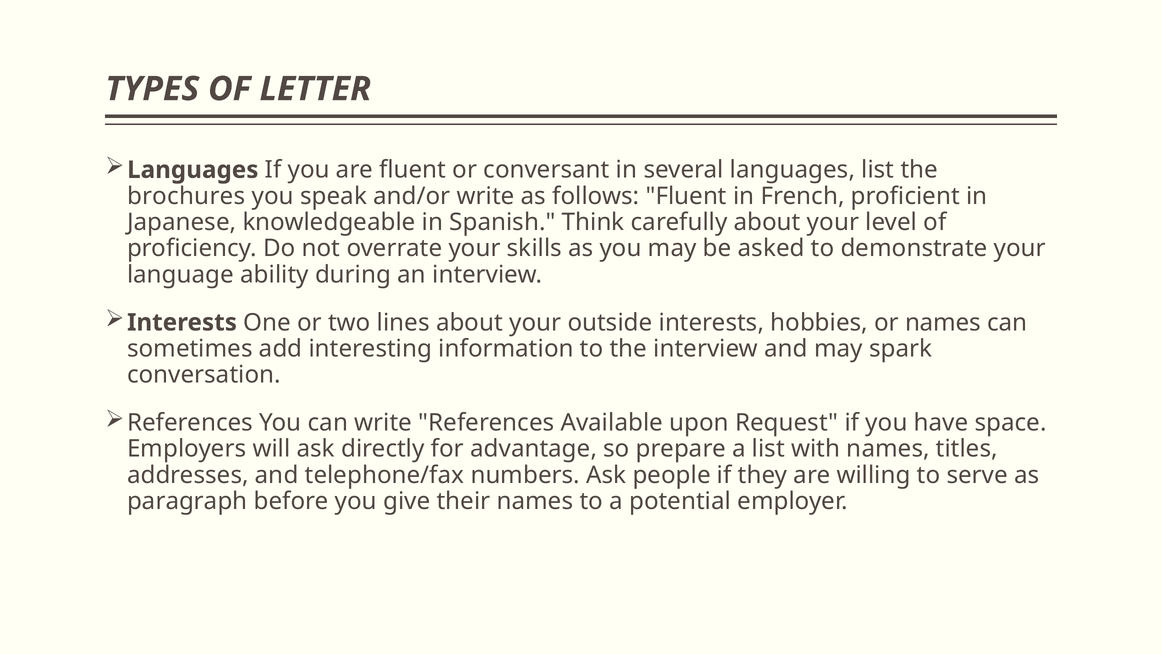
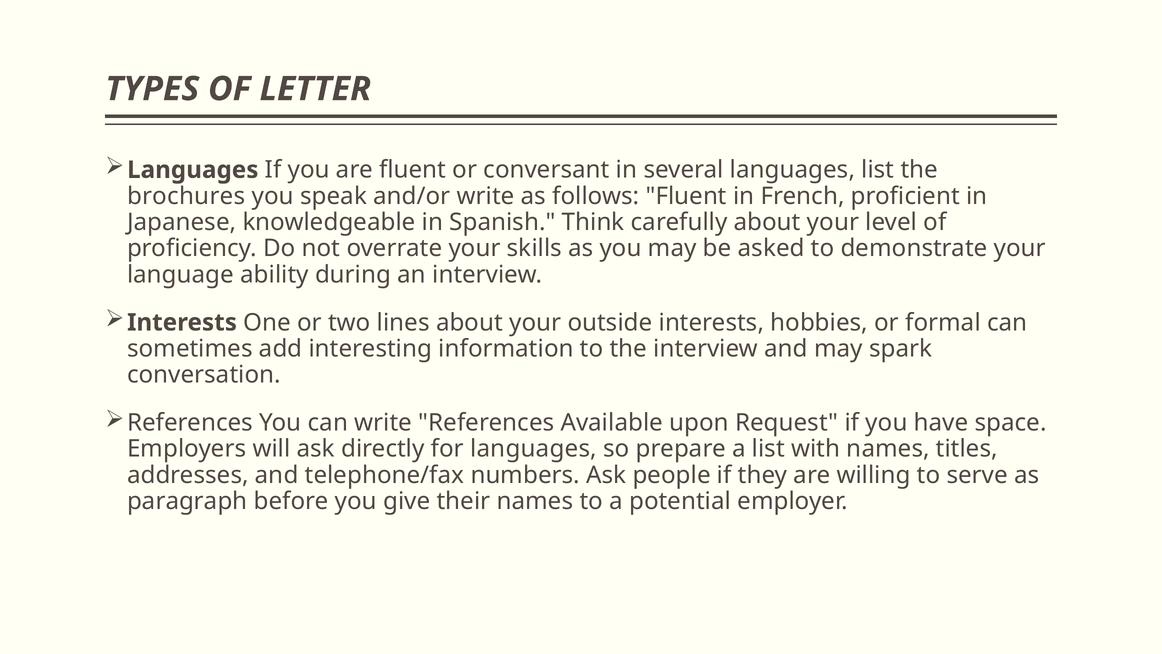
or names: names -> formal
for advantage: advantage -> languages
